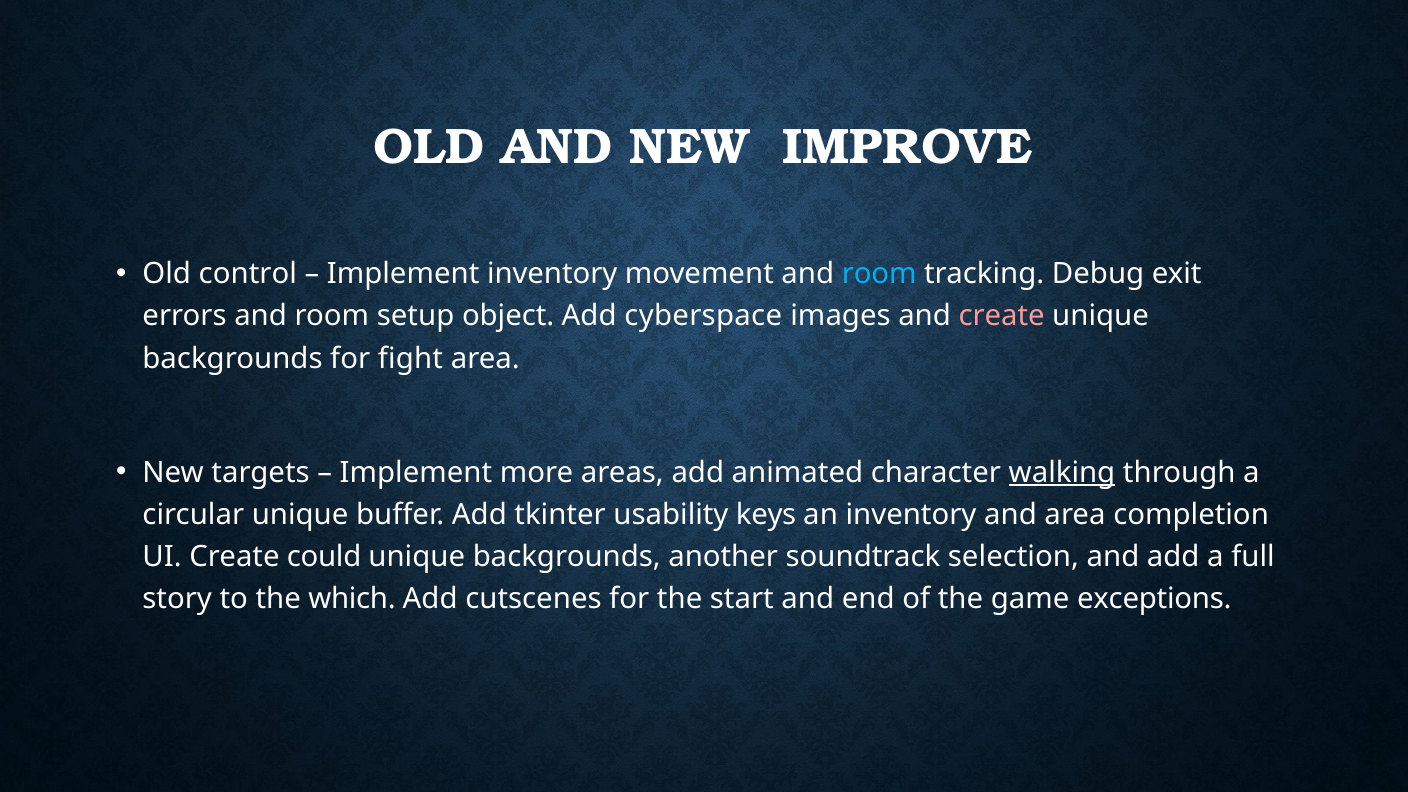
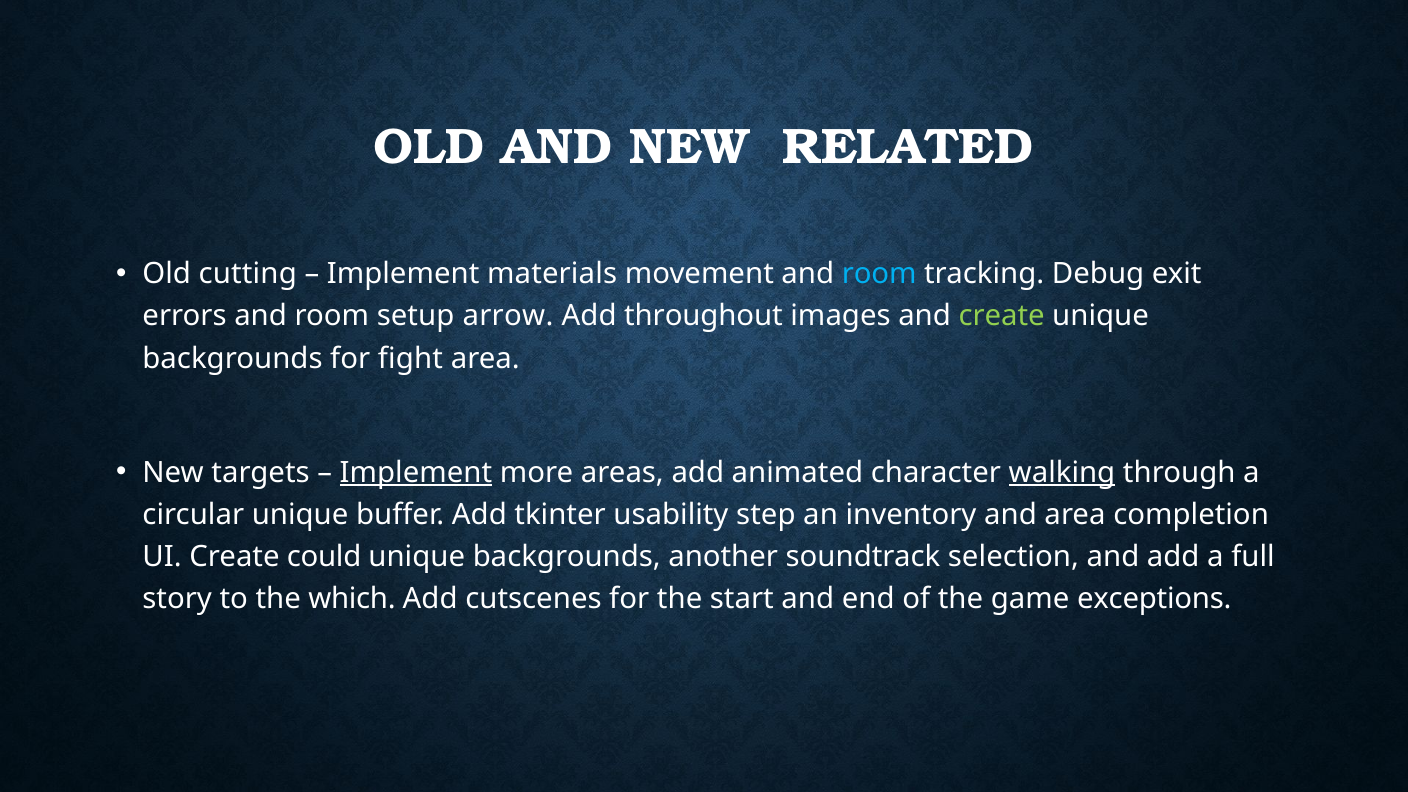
IMPROVE: IMPROVE -> RELATED
control: control -> cutting
Implement inventory: inventory -> materials
object: object -> arrow
cyberspace: cyberspace -> throughout
create at (1002, 316) colour: pink -> light green
Implement at (416, 472) underline: none -> present
keys: keys -> step
